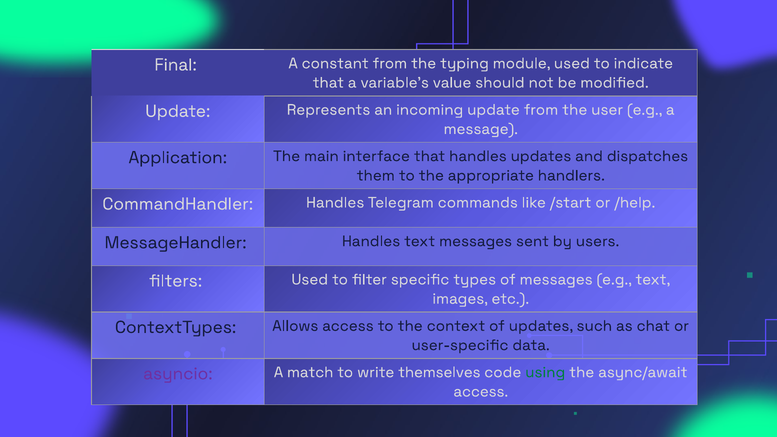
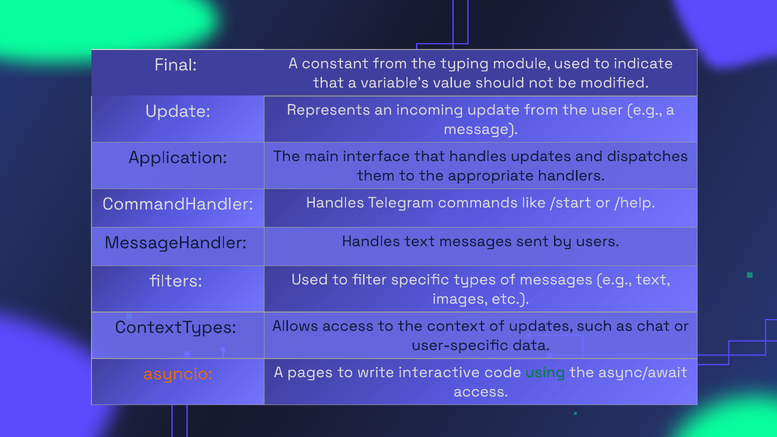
asyncio colour: purple -> orange
match: match -> pages
themselves: themselves -> interactive
